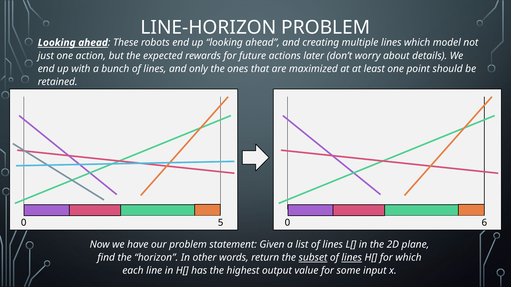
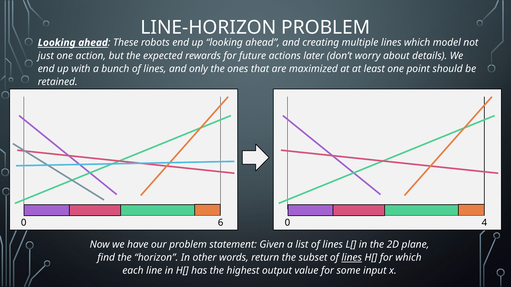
5: 5 -> 6
6: 6 -> 4
subset underline: present -> none
